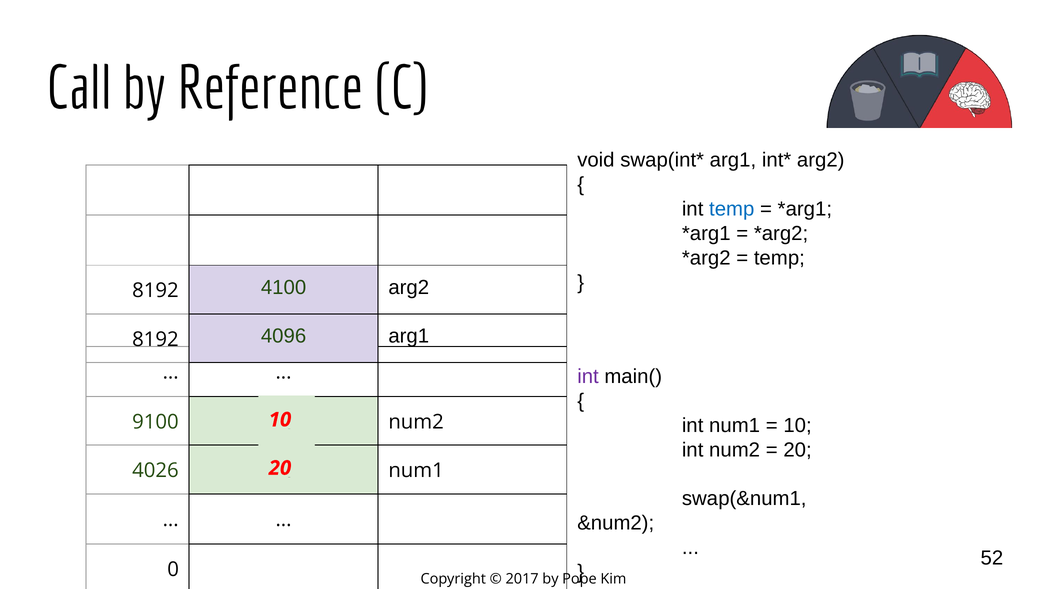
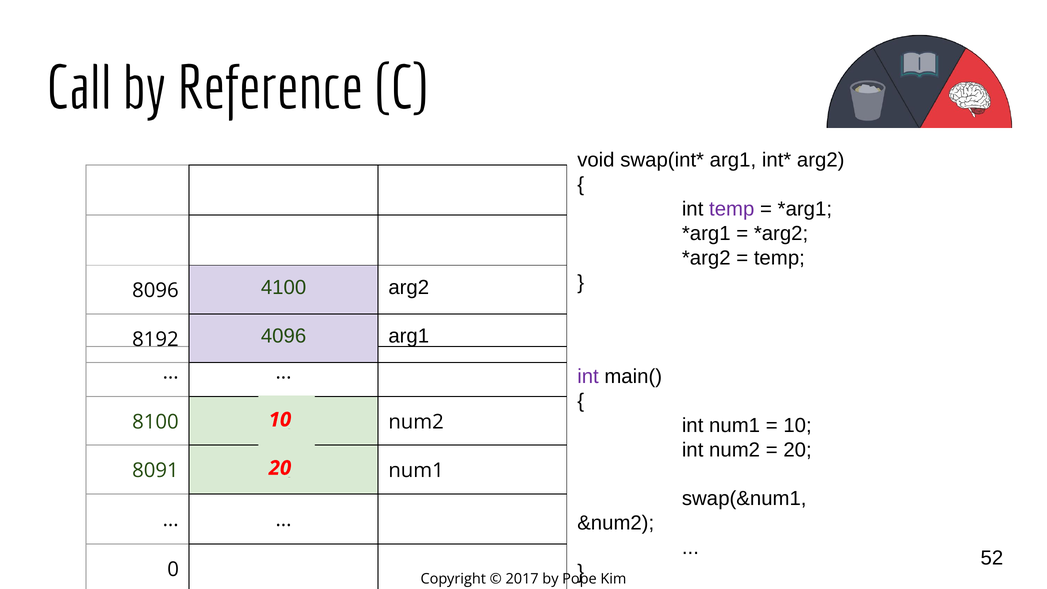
temp at (732, 209) colour: blue -> purple
8192 at (155, 291): 8192 -> 8096
9100: 9100 -> 8100
4026: 4026 -> 8091
